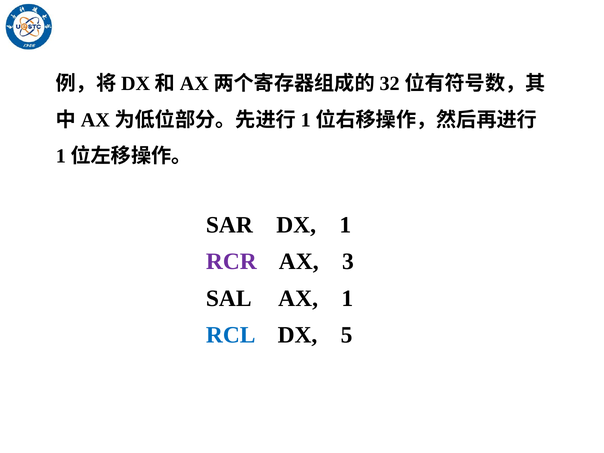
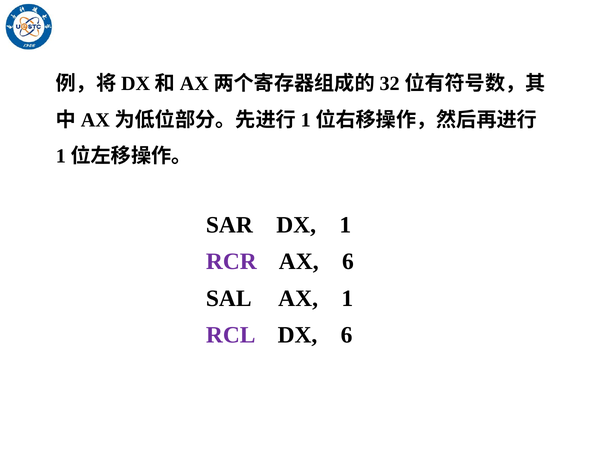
AX 3: 3 -> 6
RCL colour: blue -> purple
DX 5: 5 -> 6
